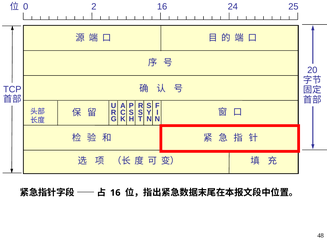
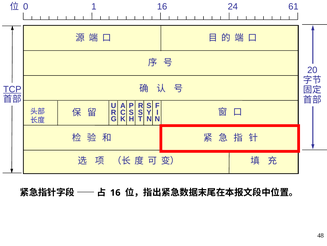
2: 2 -> 1
25: 25 -> 61
TCP underline: none -> present
